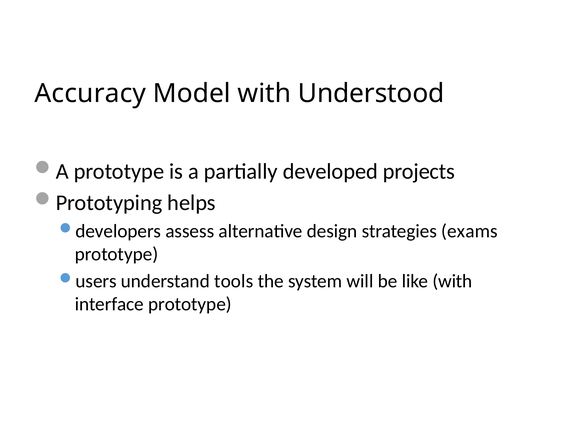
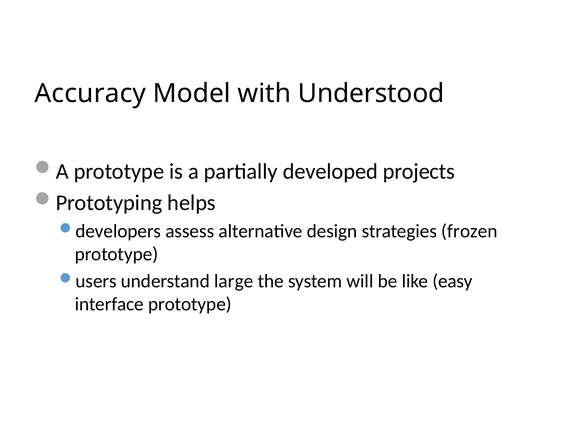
exams: exams -> frozen
tools: tools -> large
like with: with -> easy
